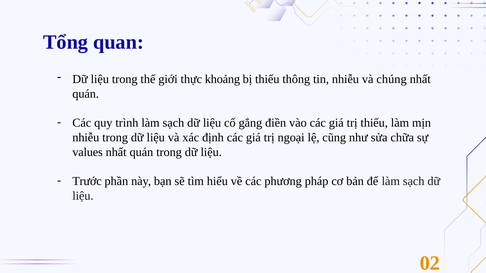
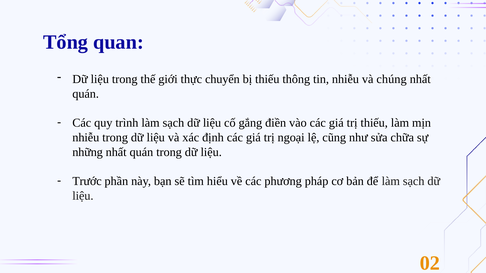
khoảng: khoảng -> chuyển
values: values -> những
